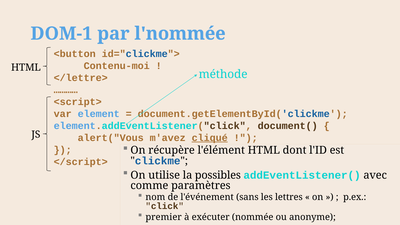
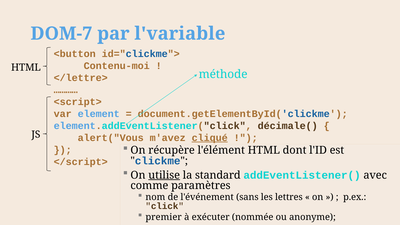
DOM-1: DOM-1 -> DOM-7
l'nommée: l'nommée -> l'variable
document(: document( -> décimale(
utilise underline: none -> present
possibles: possibles -> standard
